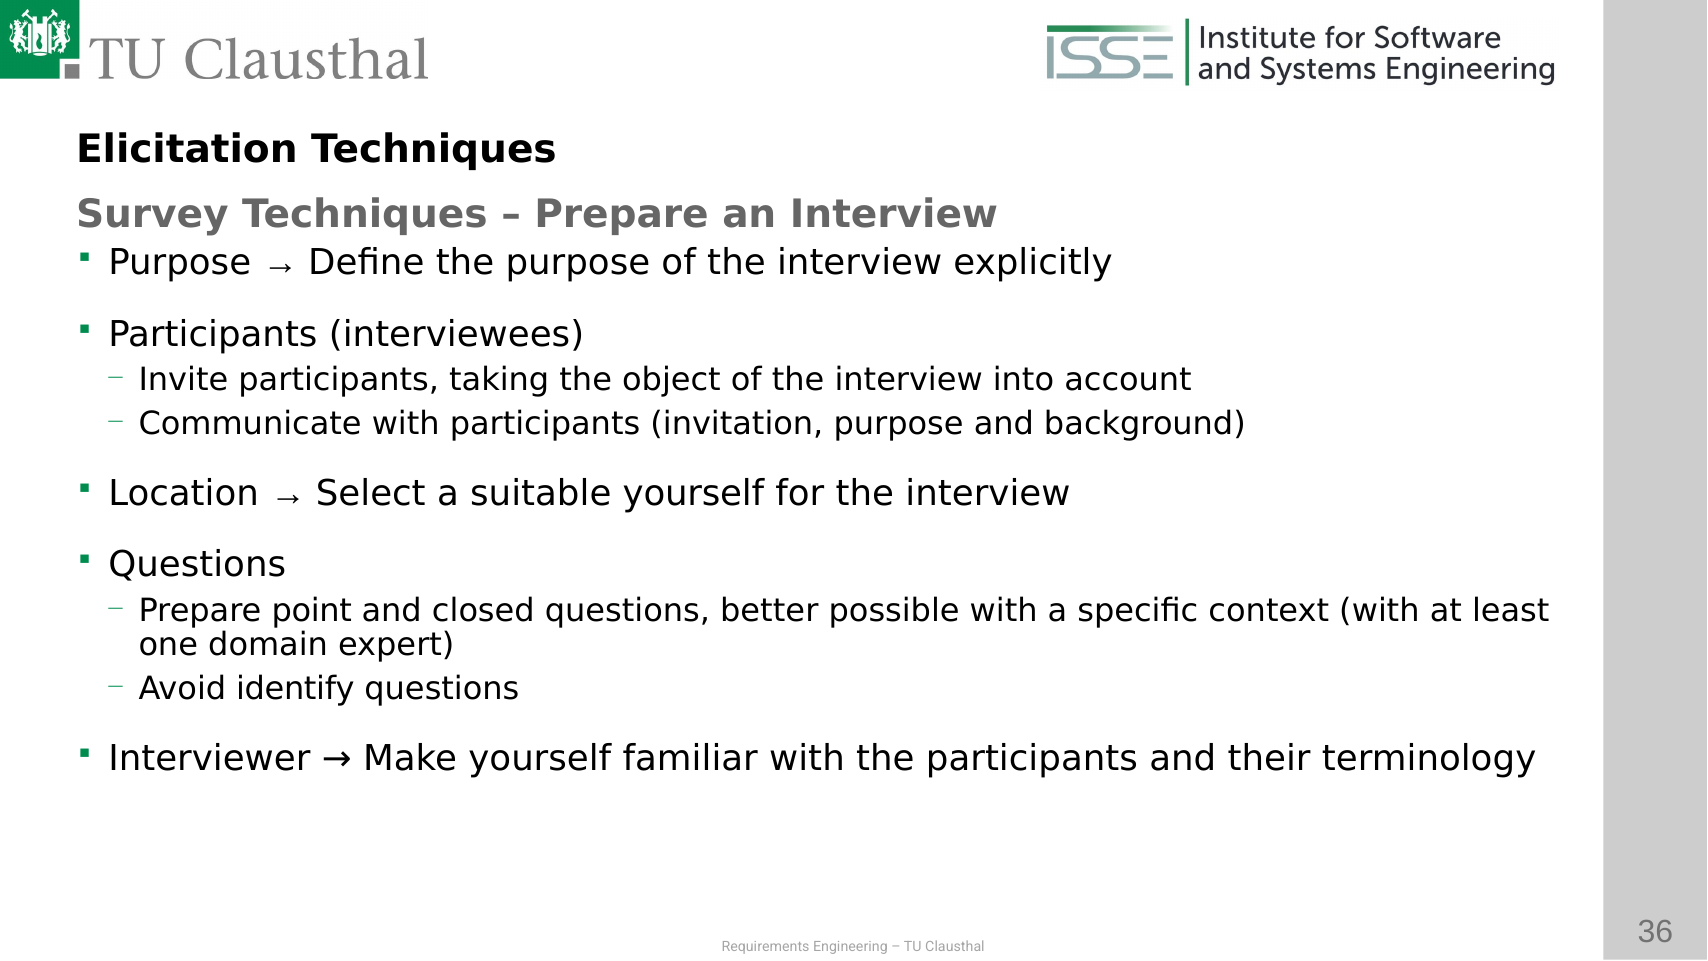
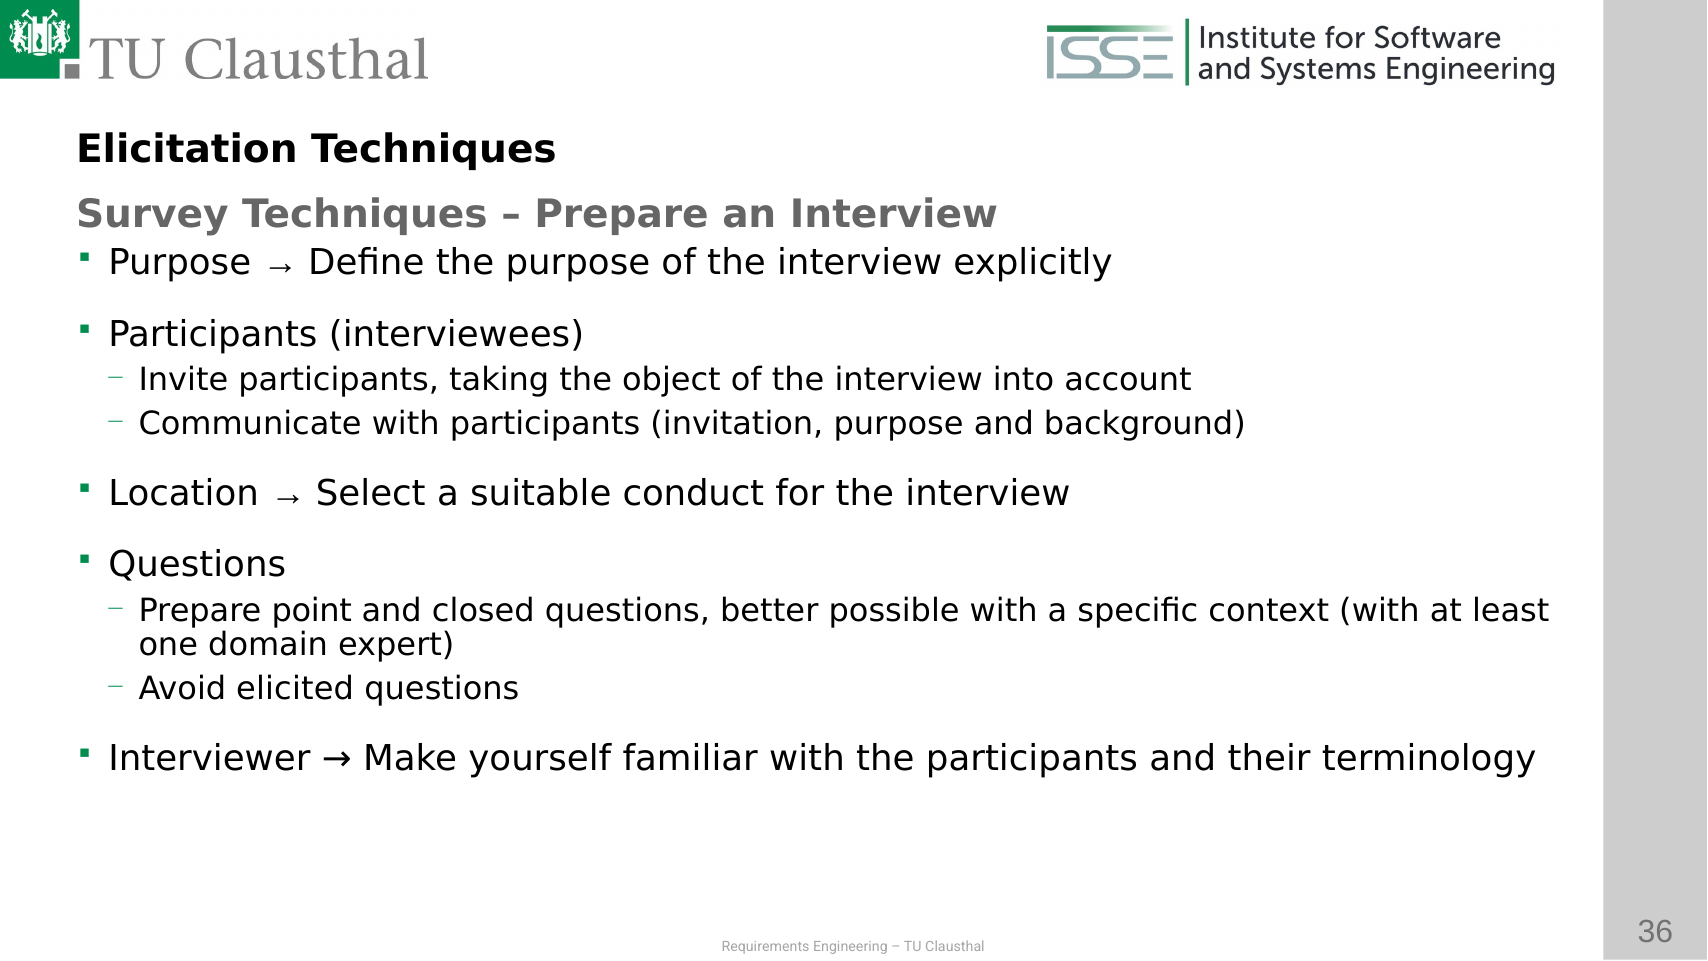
suitable yourself: yourself -> conduct
identify: identify -> elicited
